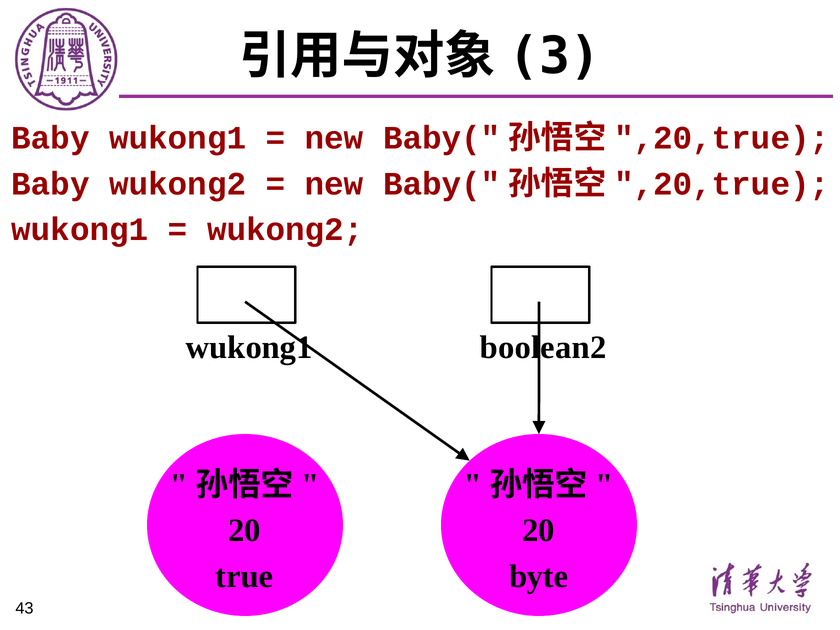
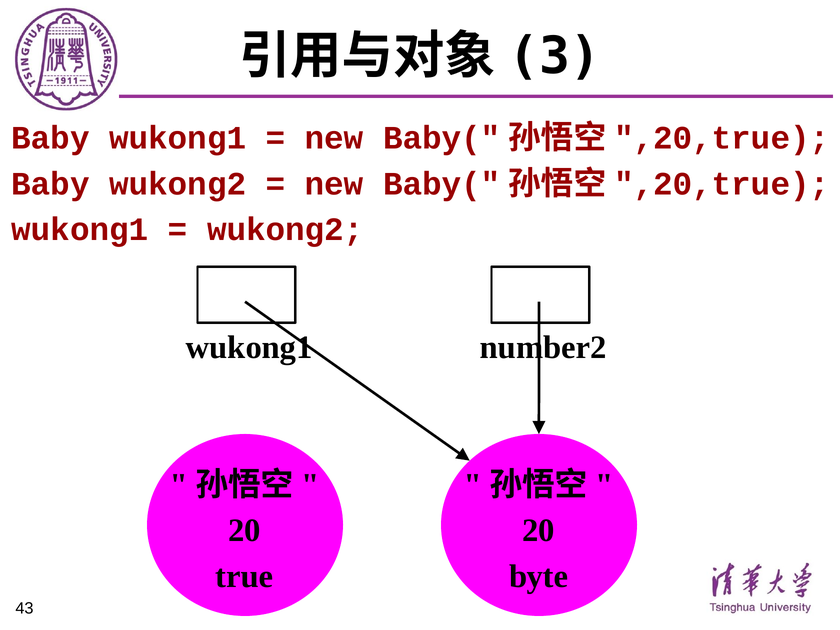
boolean2: boolean2 -> number2
